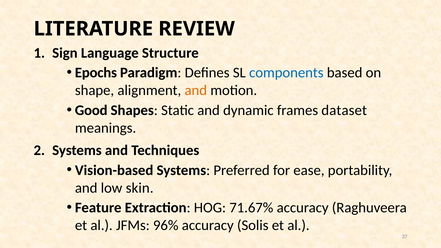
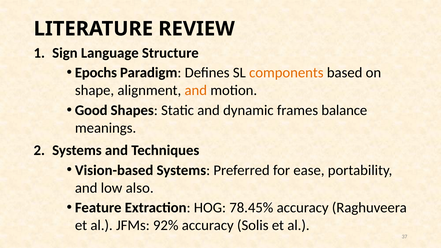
components colour: blue -> orange
dataset: dataset -> balance
skin: skin -> also
71.67%: 71.67% -> 78.45%
96%: 96% -> 92%
